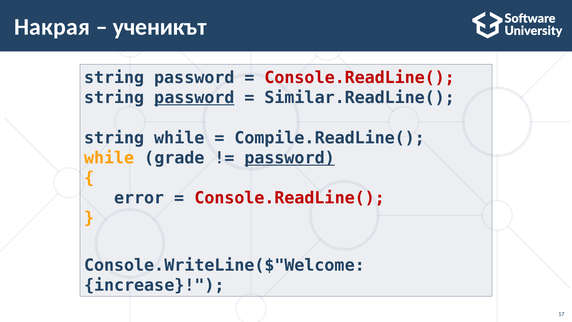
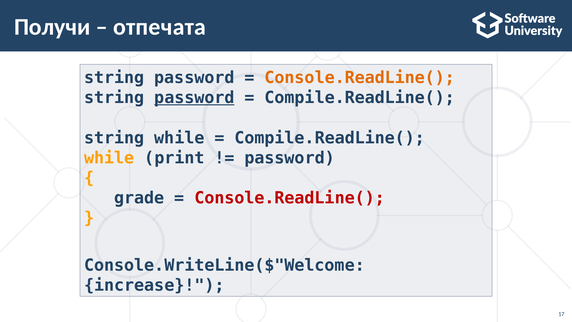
Накрая: Накрая -> Получи
ученикът: ученикът -> отпечата
Console.ReadLine( at (360, 78) colour: red -> orange
Similar.ReadLine( at (360, 98): Similar.ReadLine( -> Compile.ReadLine(
grade: grade -> print
password at (290, 158) underline: present -> none
error: error -> grade
